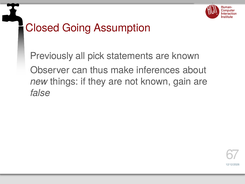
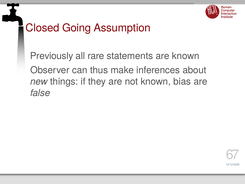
pick: pick -> rare
gain: gain -> bias
